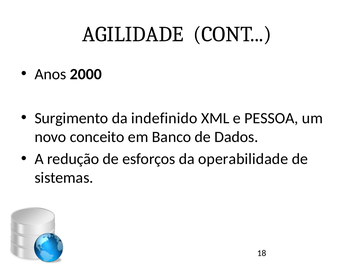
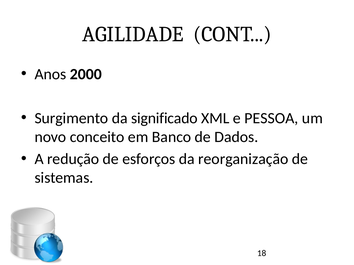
indefinido: indefinido -> significado
operabilidade: operabilidade -> reorganização
